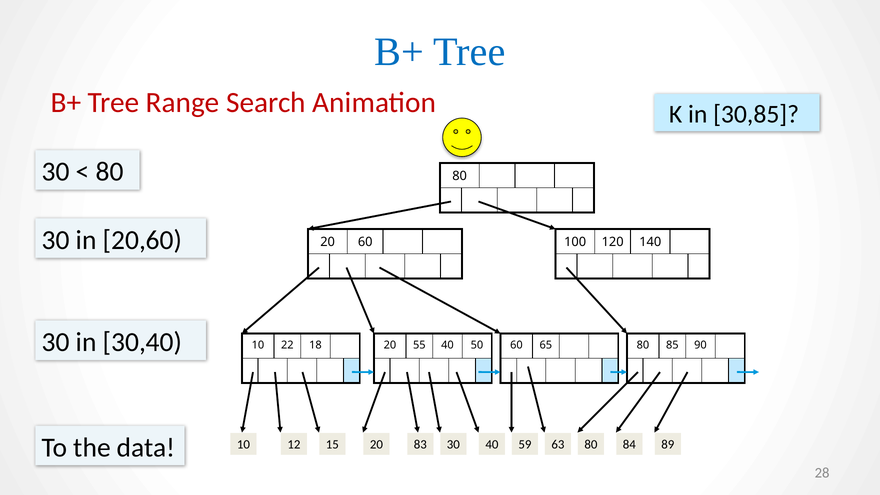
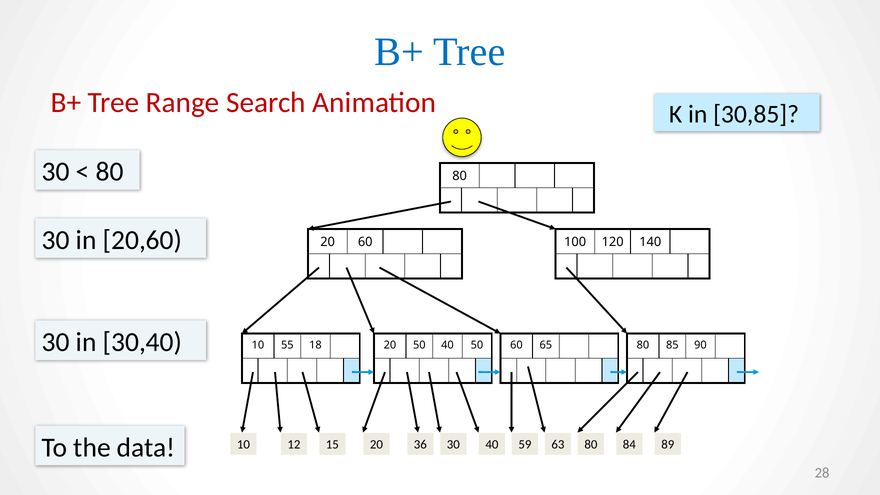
22: 22 -> 55
20 55: 55 -> 50
83: 83 -> 36
